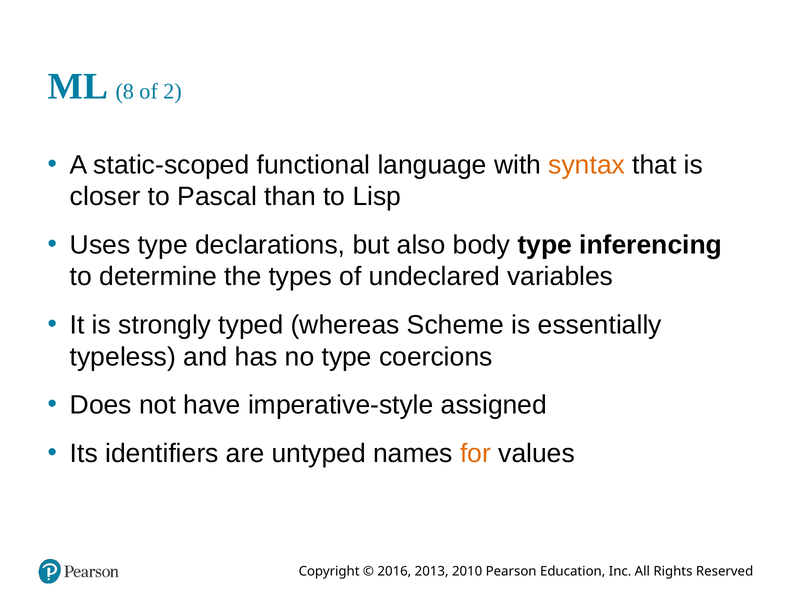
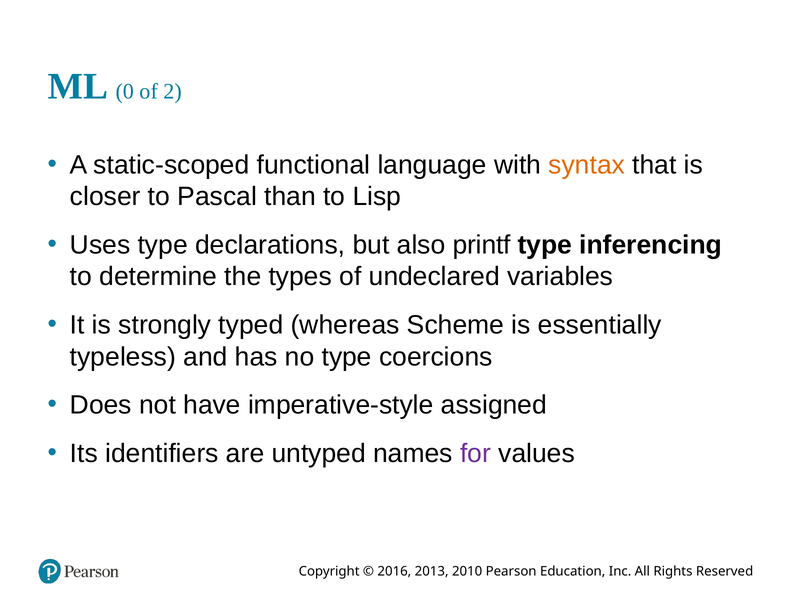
8: 8 -> 0
body: body -> printf
for colour: orange -> purple
